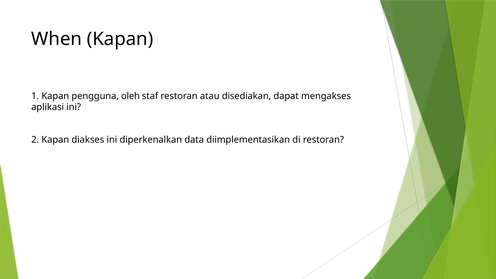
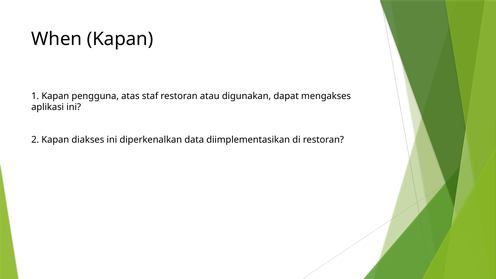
oleh: oleh -> atas
disediakan: disediakan -> digunakan
